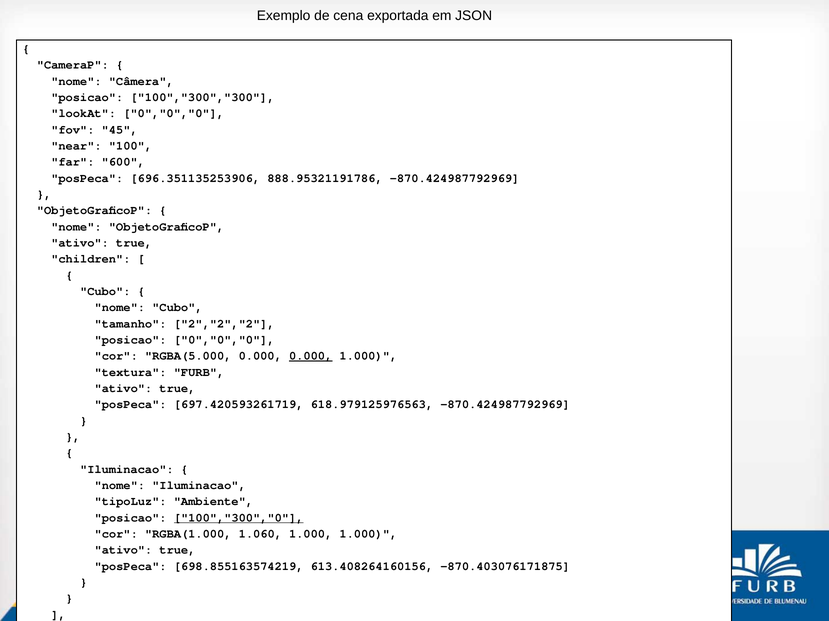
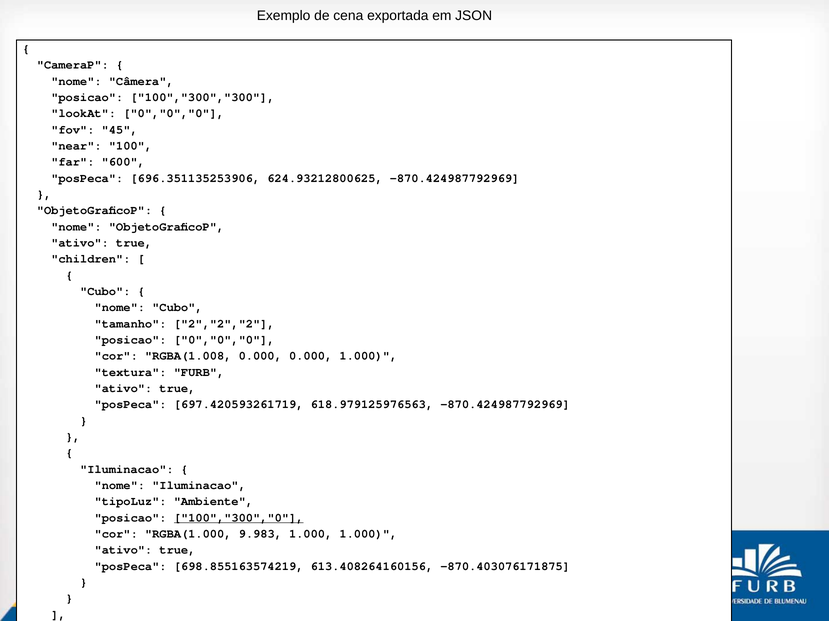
888.95321191786: 888.95321191786 -> 624.93212800625
RGBA(5.000: RGBA(5.000 -> RGBA(1.008
0.000 at (311, 356) underline: present -> none
1.060: 1.060 -> 9.983
